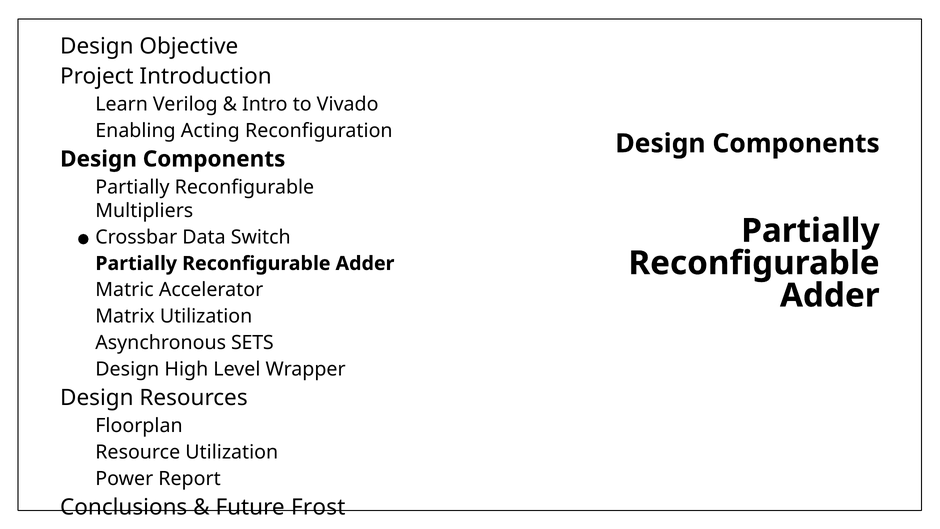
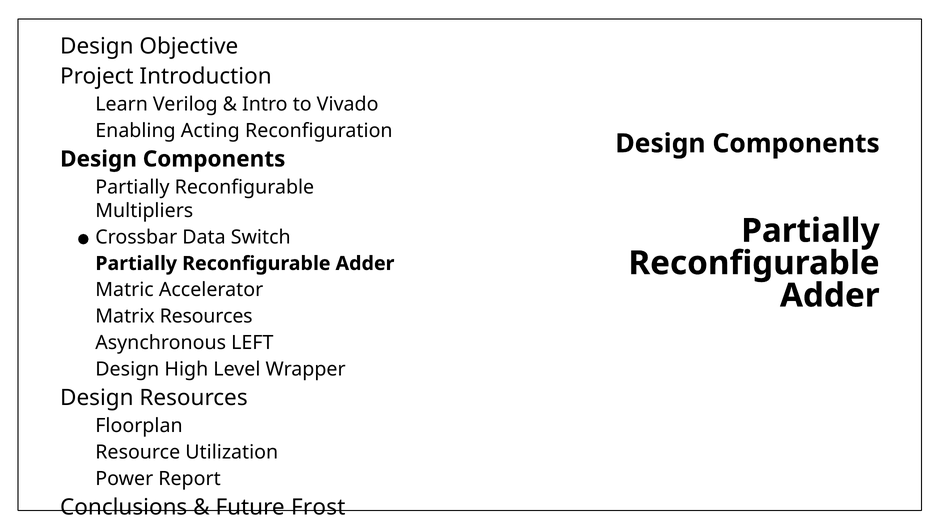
Matrix Utilization: Utilization -> Resources
SETS: SETS -> LEFT
